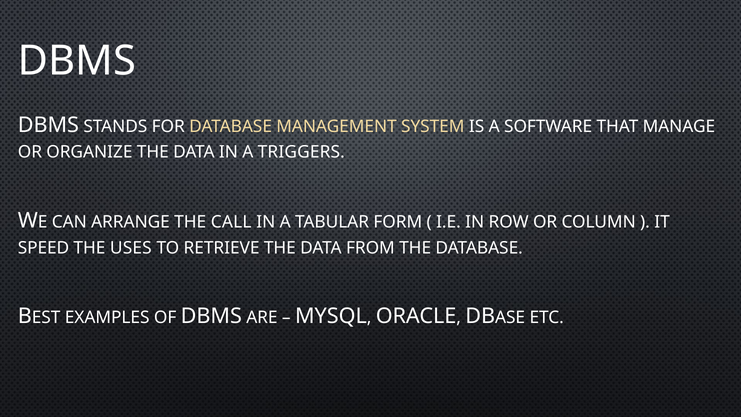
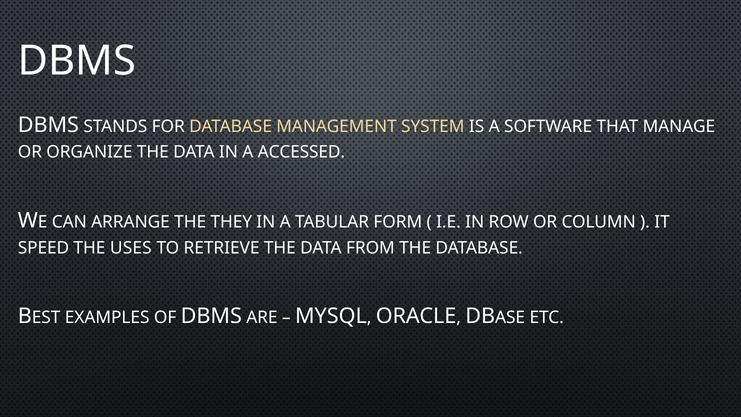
TRIGGERS: TRIGGERS -> ACCESSED
CALL: CALL -> THEY
